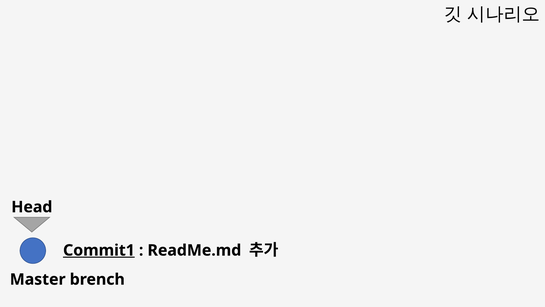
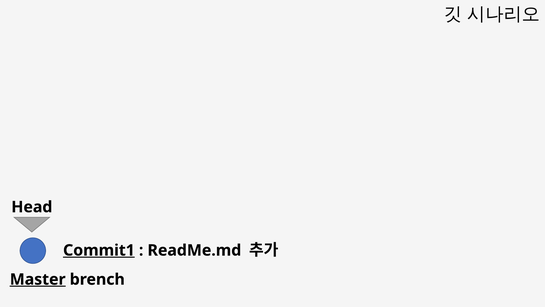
Master underline: none -> present
